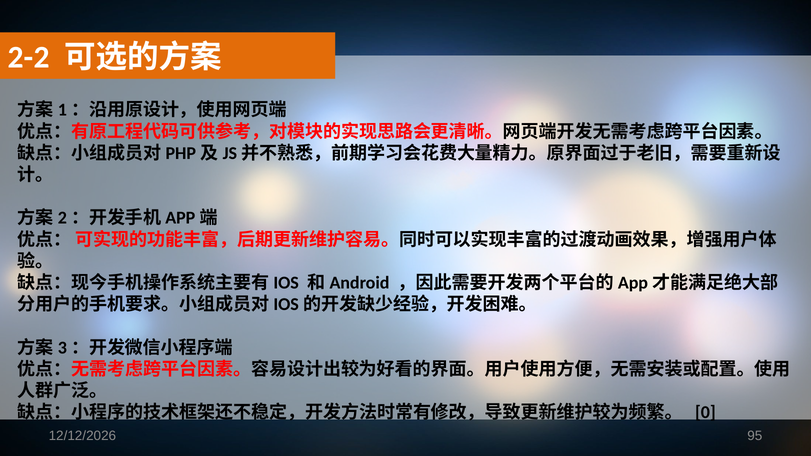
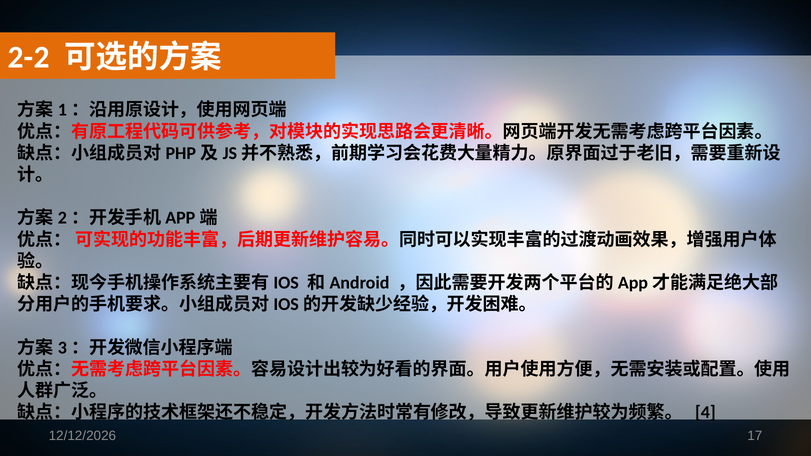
0: 0 -> 4
95: 95 -> 17
